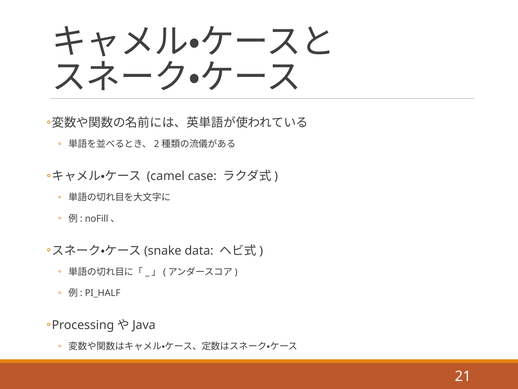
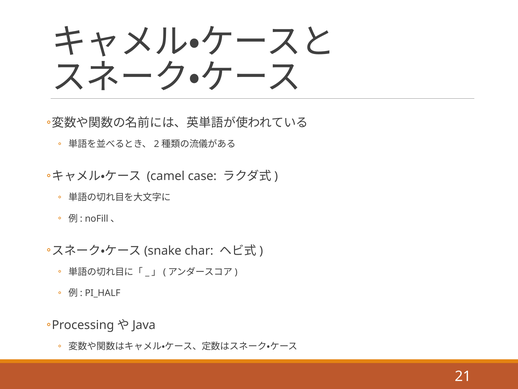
data: data -> char
